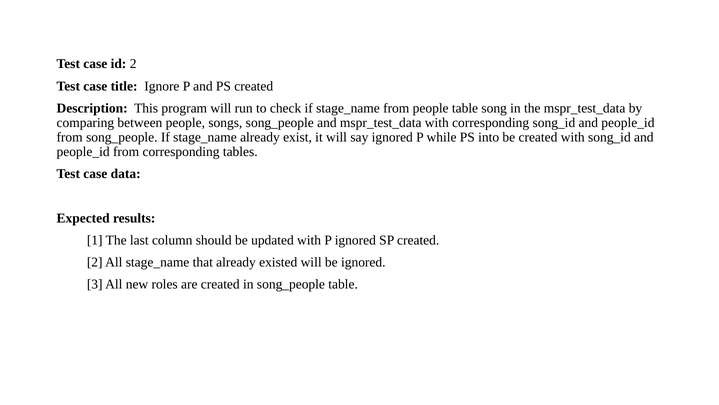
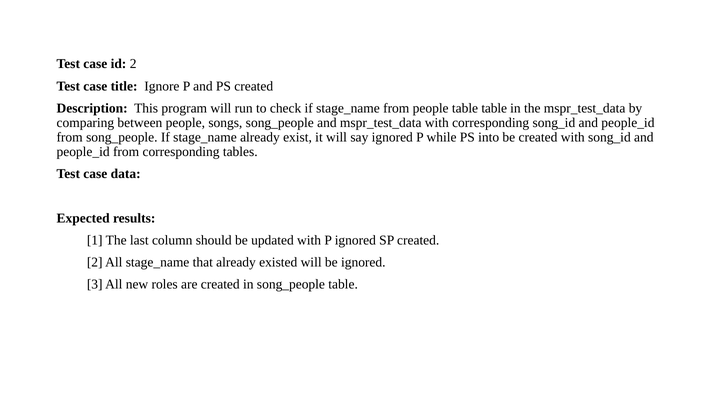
table song: song -> table
